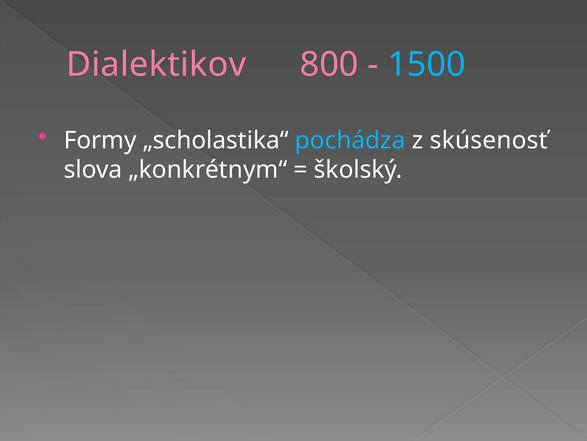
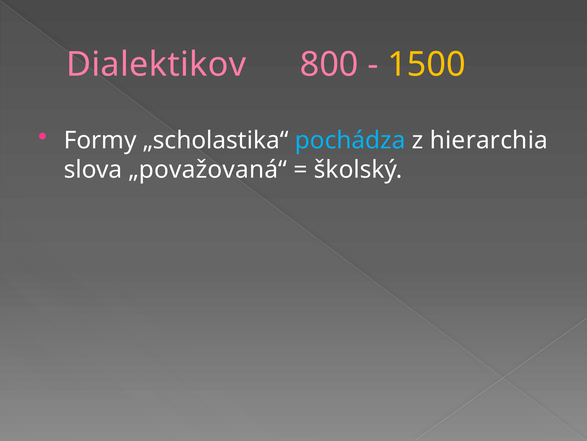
1500 colour: light blue -> yellow
skúsenosť: skúsenosť -> hierarchia
„konkrétnym“: „konkrétnym“ -> „považovaná“
